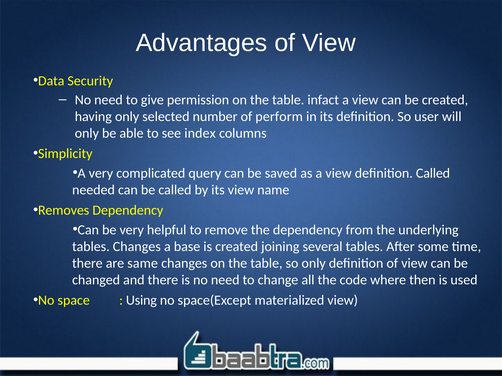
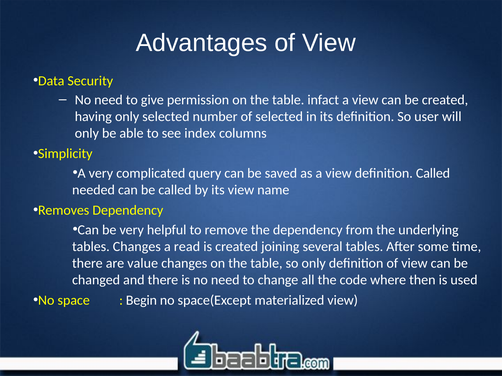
of perform: perform -> selected
base: base -> read
same: same -> value
Using: Using -> Begin
